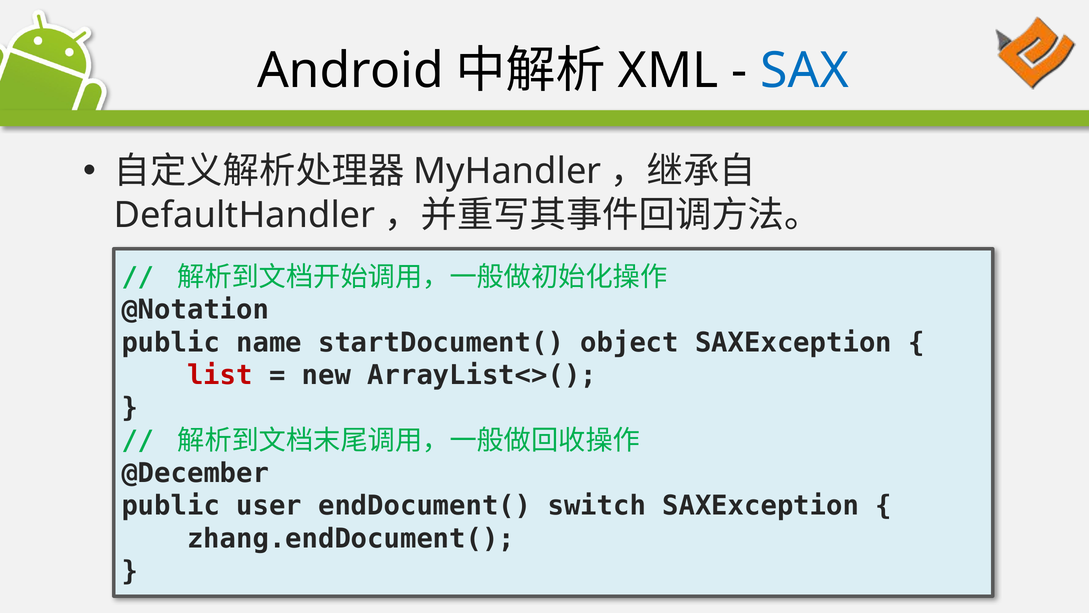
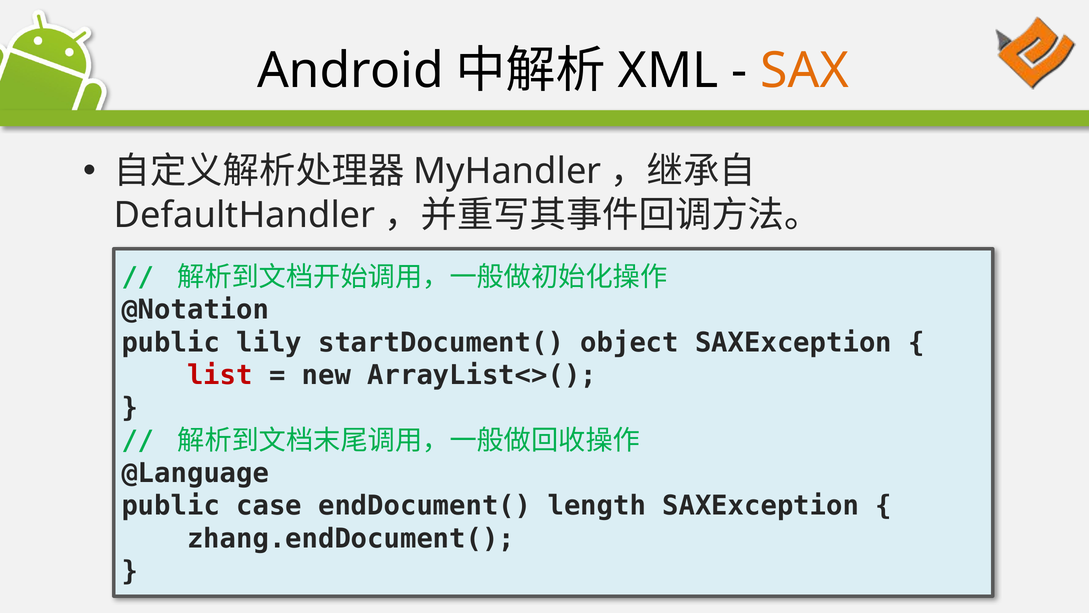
SAX colour: blue -> orange
name: name -> lily
@December: @December -> @Language
user: user -> case
switch: switch -> length
